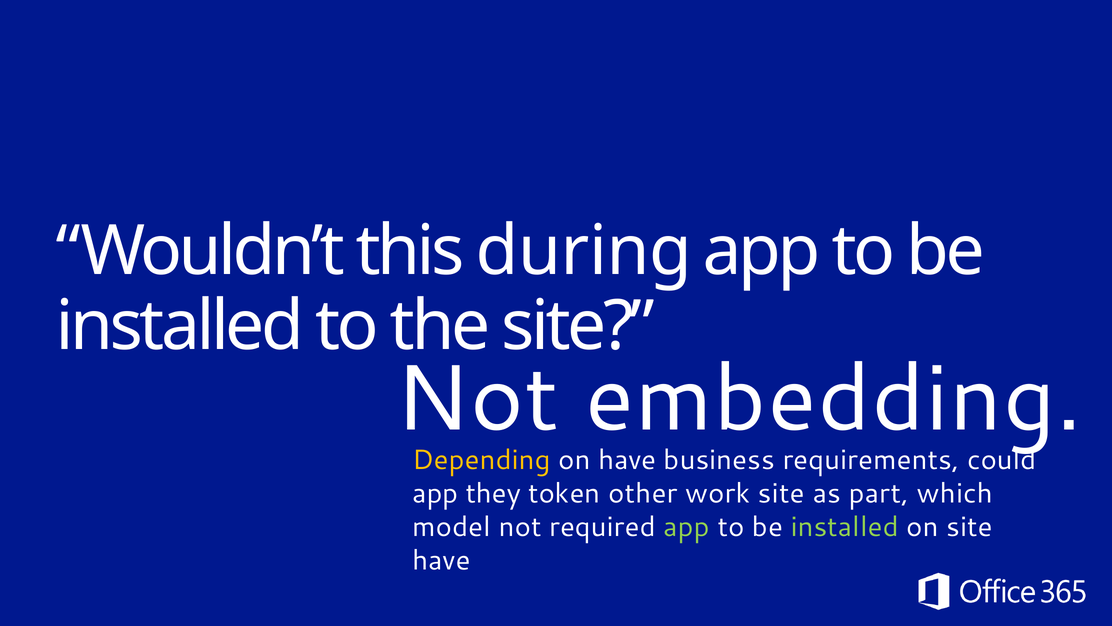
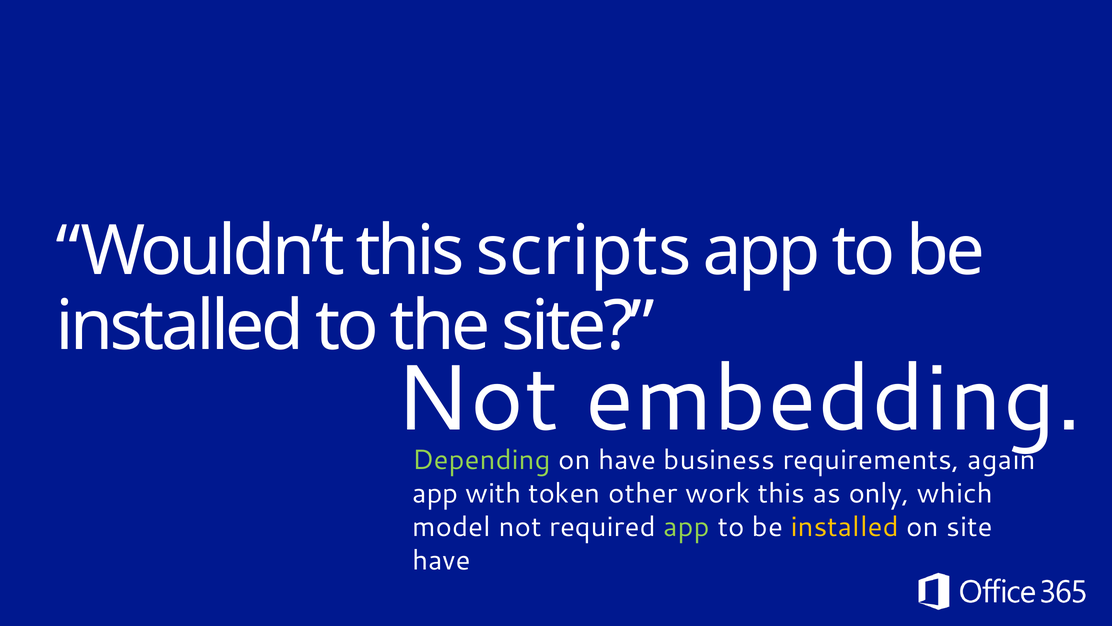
during: during -> scripts
Depending colour: yellow -> light green
could: could -> again
they: they -> with
work site: site -> this
part: part -> only
installed at (845, 527) colour: light green -> yellow
